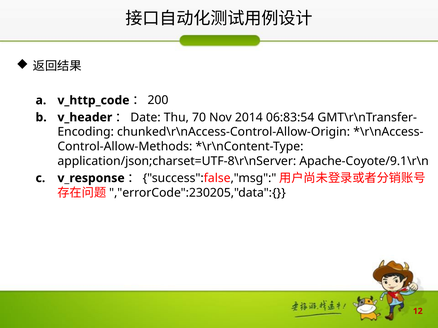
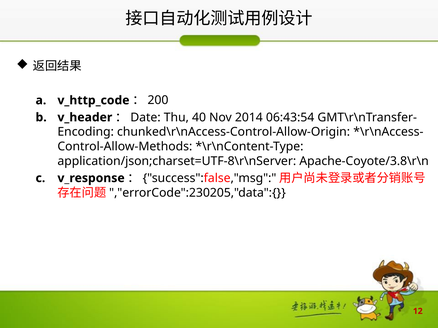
70: 70 -> 40
06:83:54: 06:83:54 -> 06:43:54
Apache-Coyote/9.1\r\n: Apache-Coyote/9.1\r\n -> Apache-Coyote/3.8\r\n
